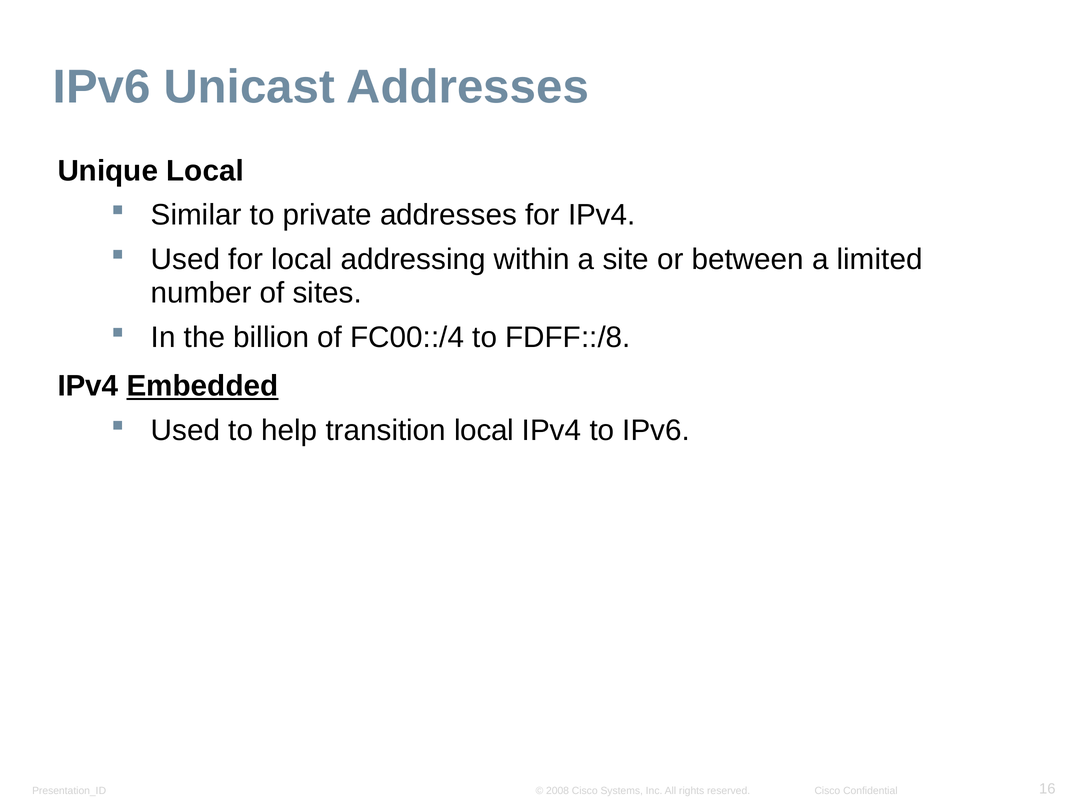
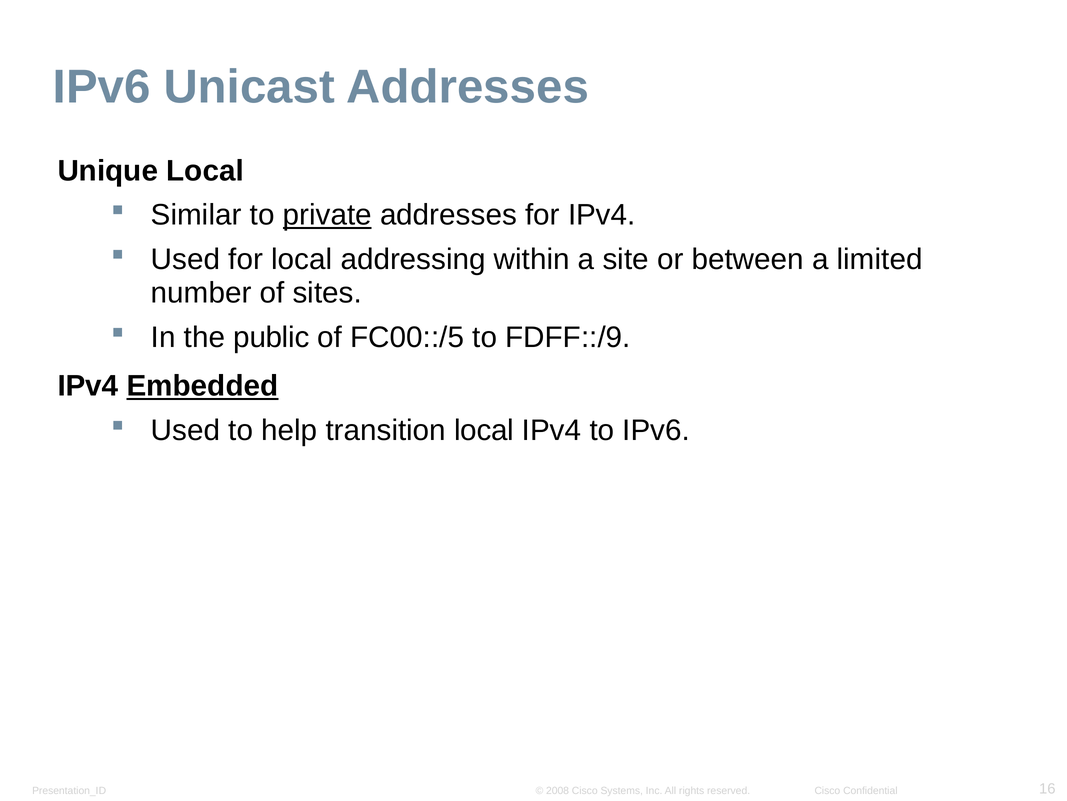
private underline: none -> present
billion: billion -> public
FC00::/4: FC00::/4 -> FC00::/5
FDFF::/8: FDFF::/8 -> FDFF::/9
